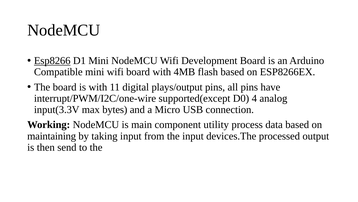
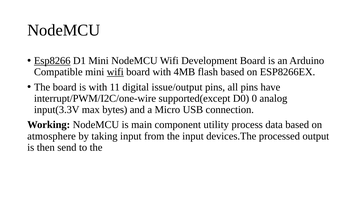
wifi at (115, 72) underline: none -> present
plays/output: plays/output -> issue/output
4: 4 -> 0
maintaining: maintaining -> atmosphere
